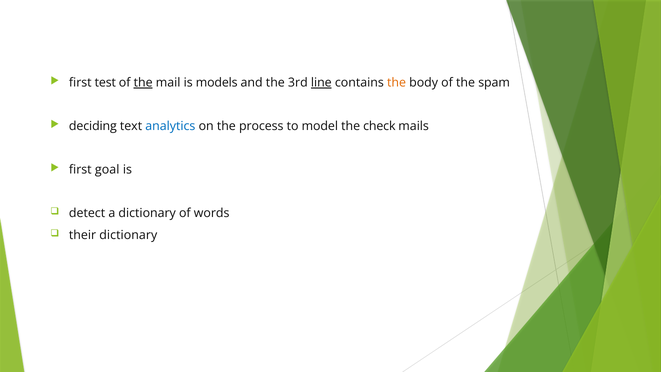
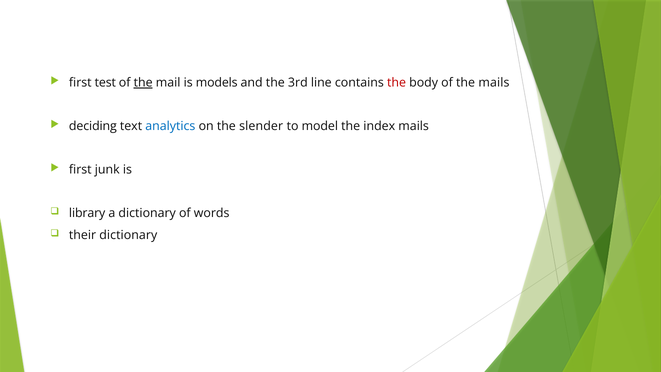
line underline: present -> none
the at (397, 83) colour: orange -> red
the spam: spam -> mails
process: process -> slender
check: check -> index
goal: goal -> junk
detect: detect -> library
